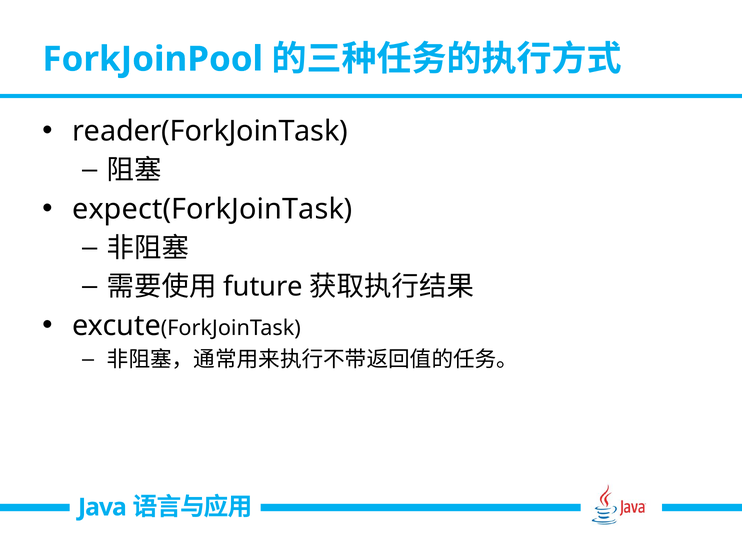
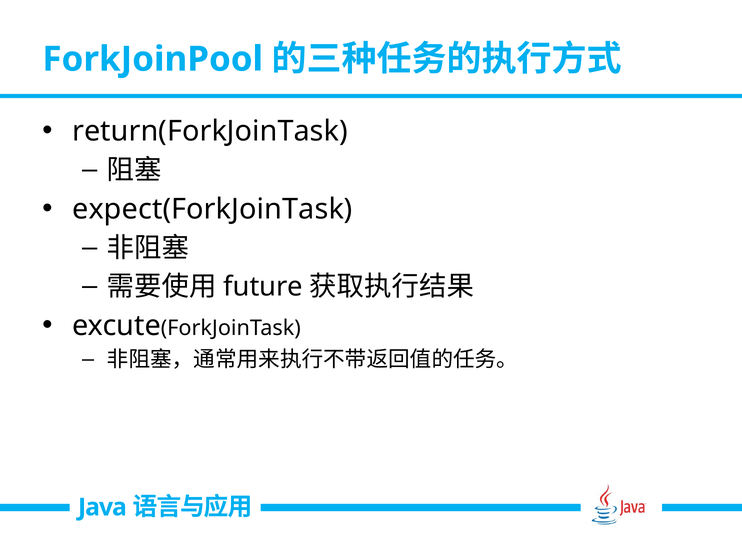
reader(ForkJoinTask: reader(ForkJoinTask -> return(ForkJoinTask
